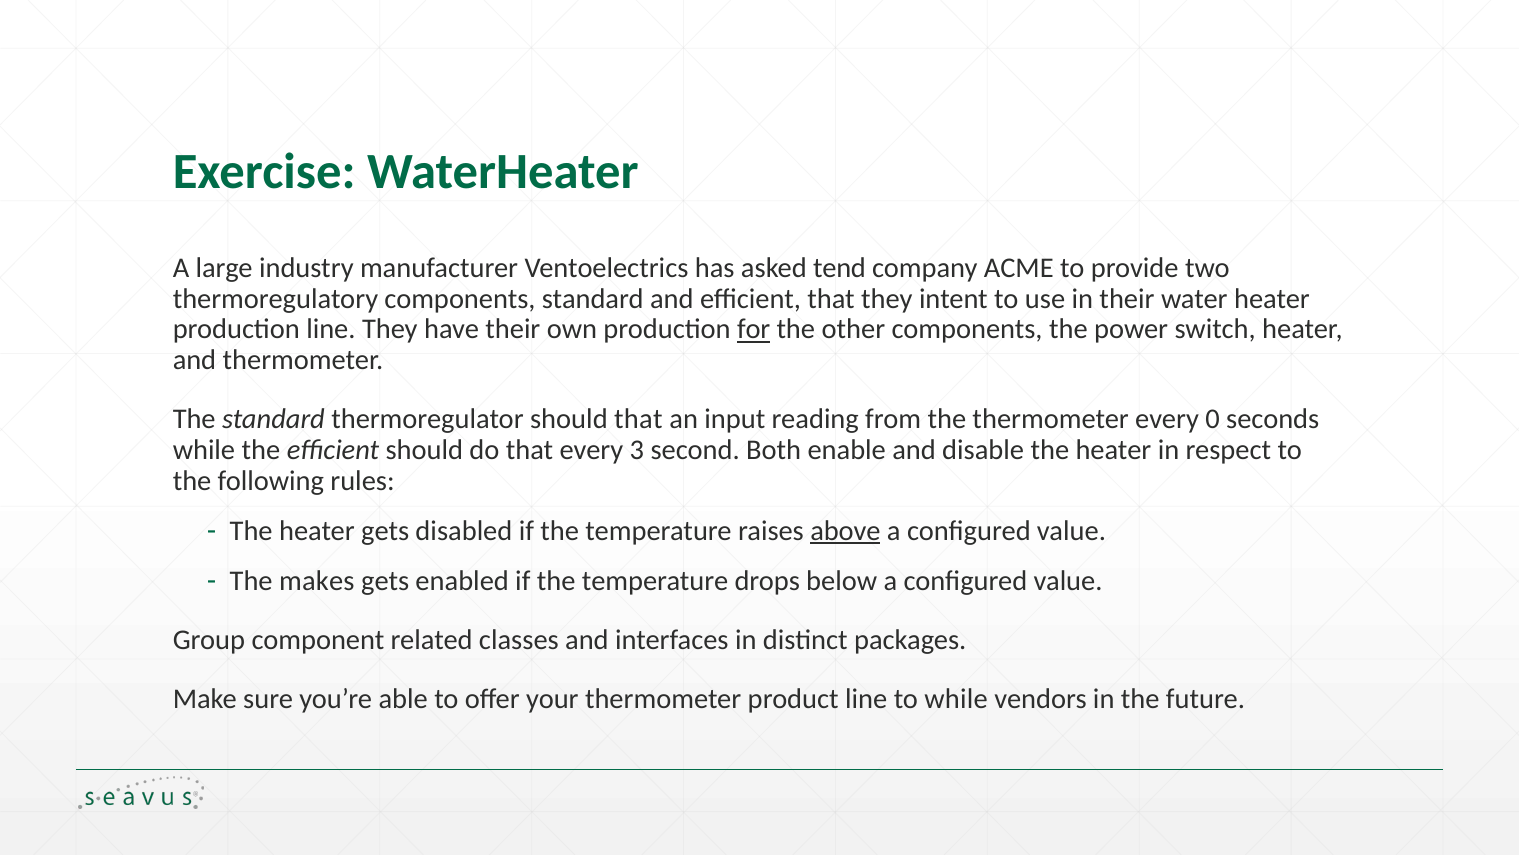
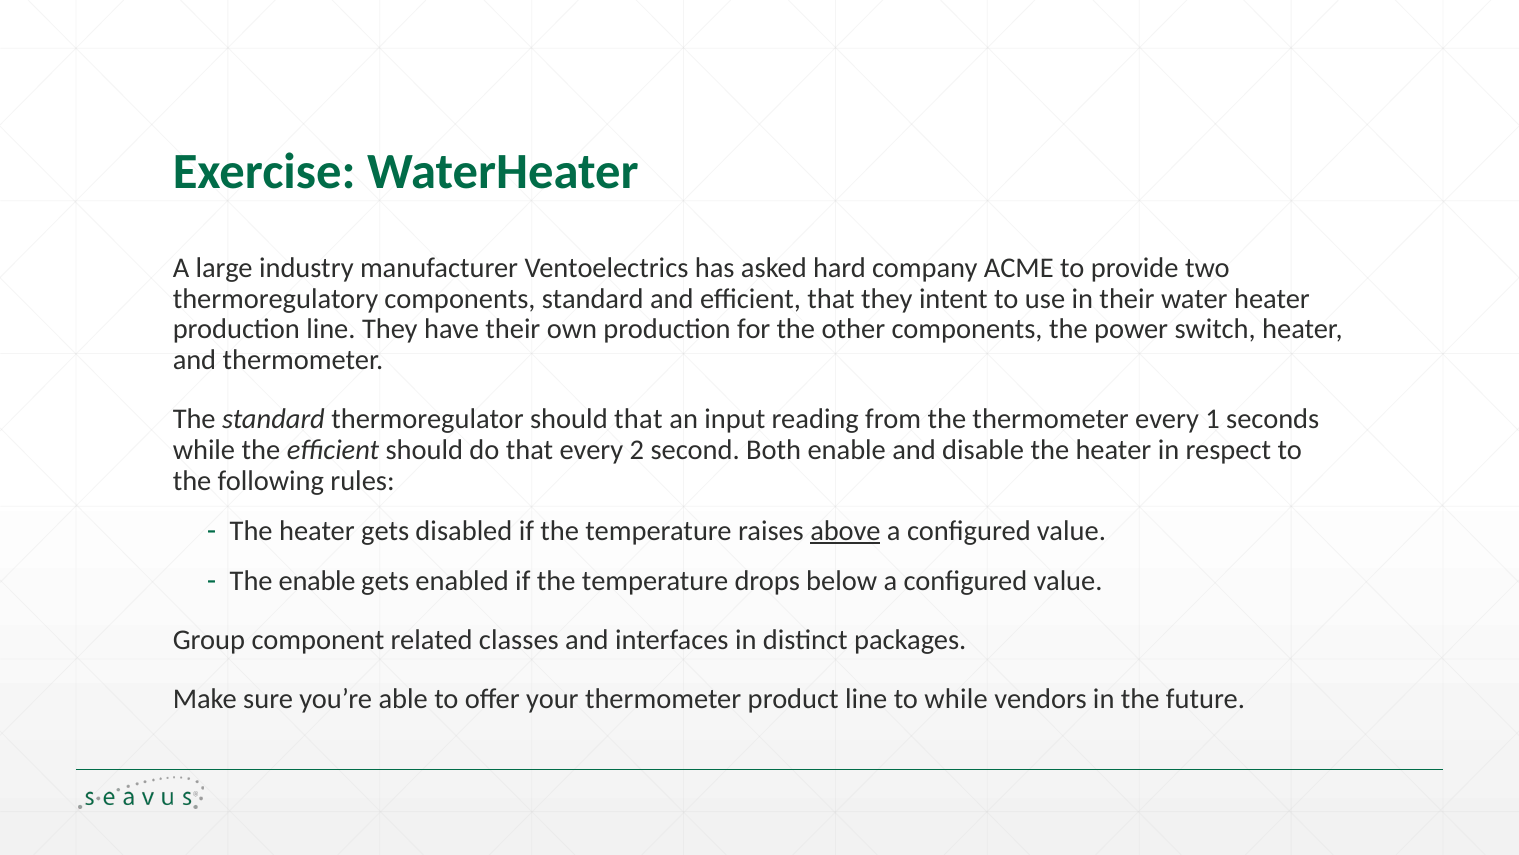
tend: tend -> hard
for underline: present -> none
0: 0 -> 1
3: 3 -> 2
The makes: makes -> enable
